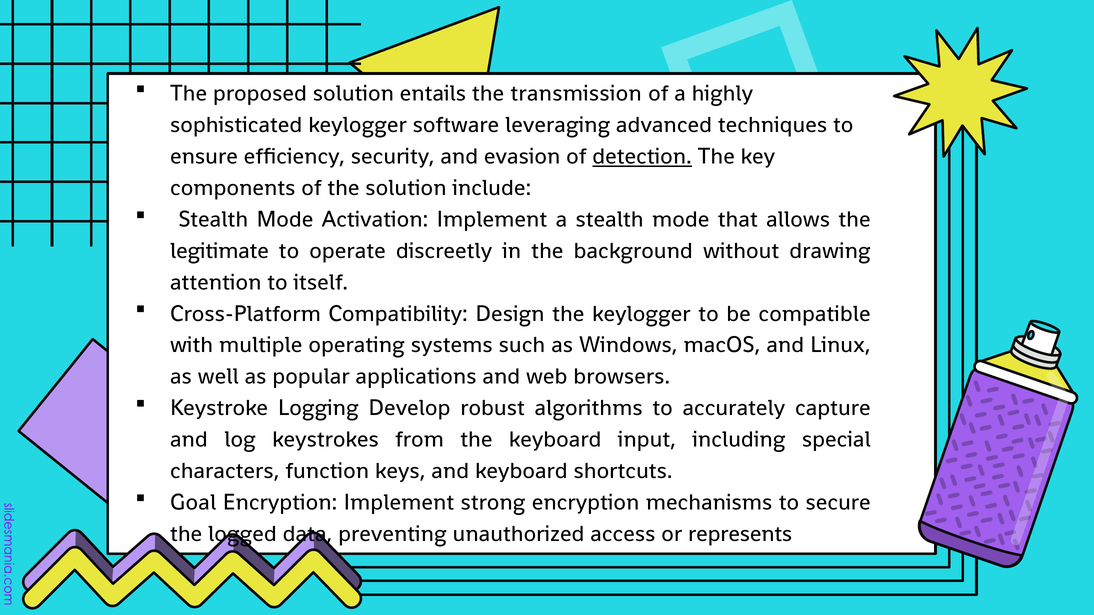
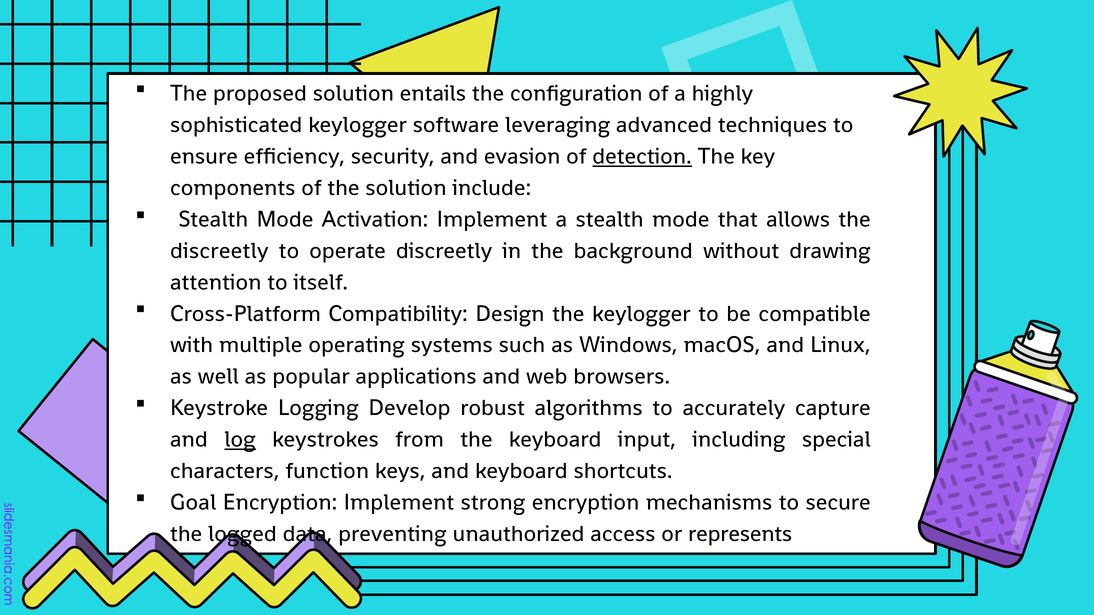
transmission: transmission -> configuration
legitimate at (219, 251): legitimate -> discreetly
log underline: none -> present
